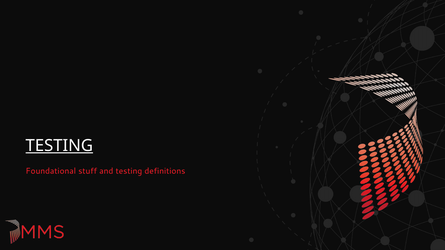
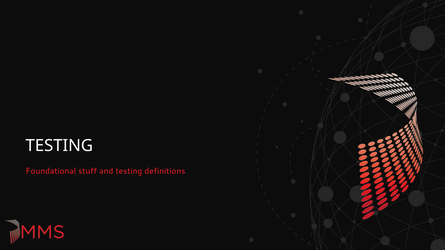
TESTING at (59, 146) underline: present -> none
